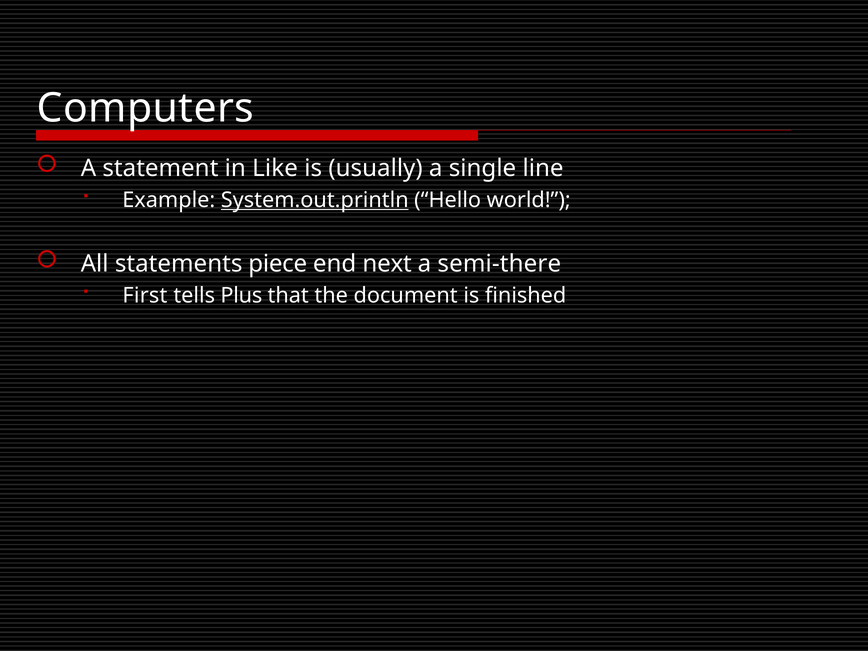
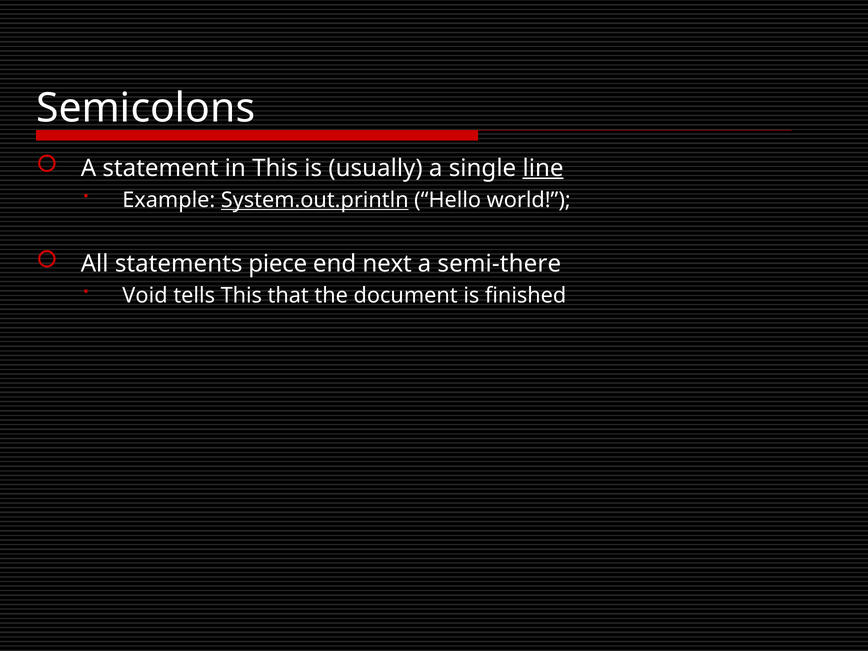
Computers: Computers -> Semicolons
in Like: Like -> This
line underline: none -> present
First: First -> Void
tells Plus: Plus -> This
